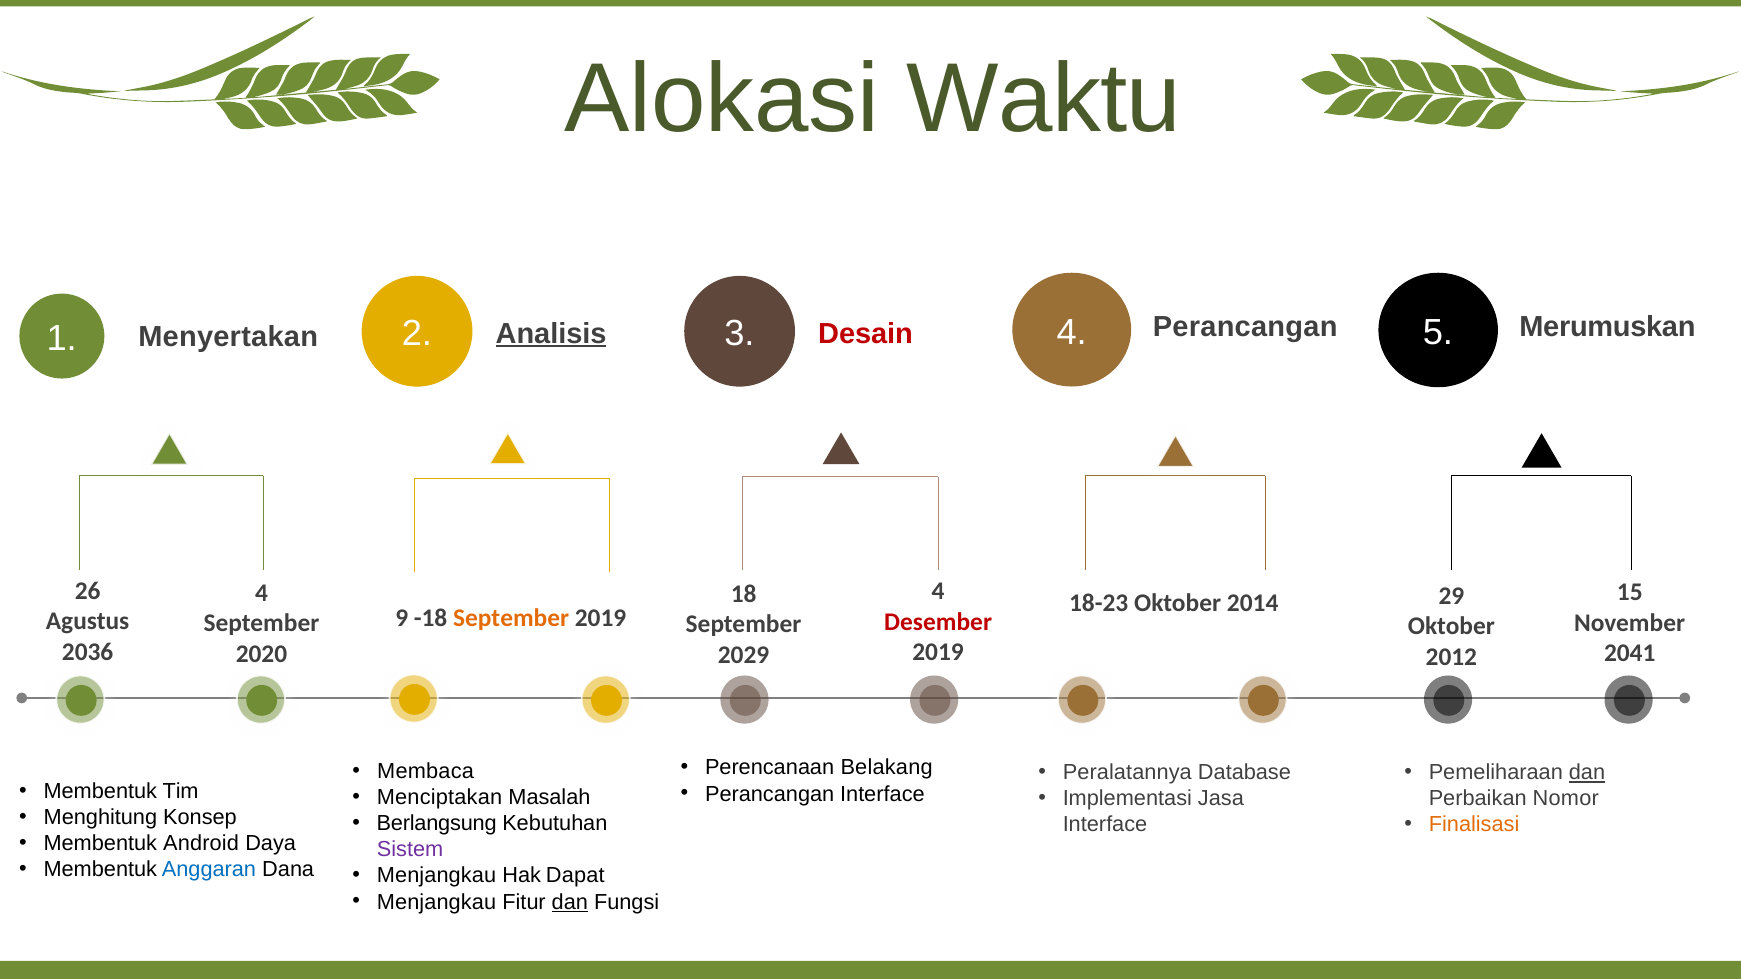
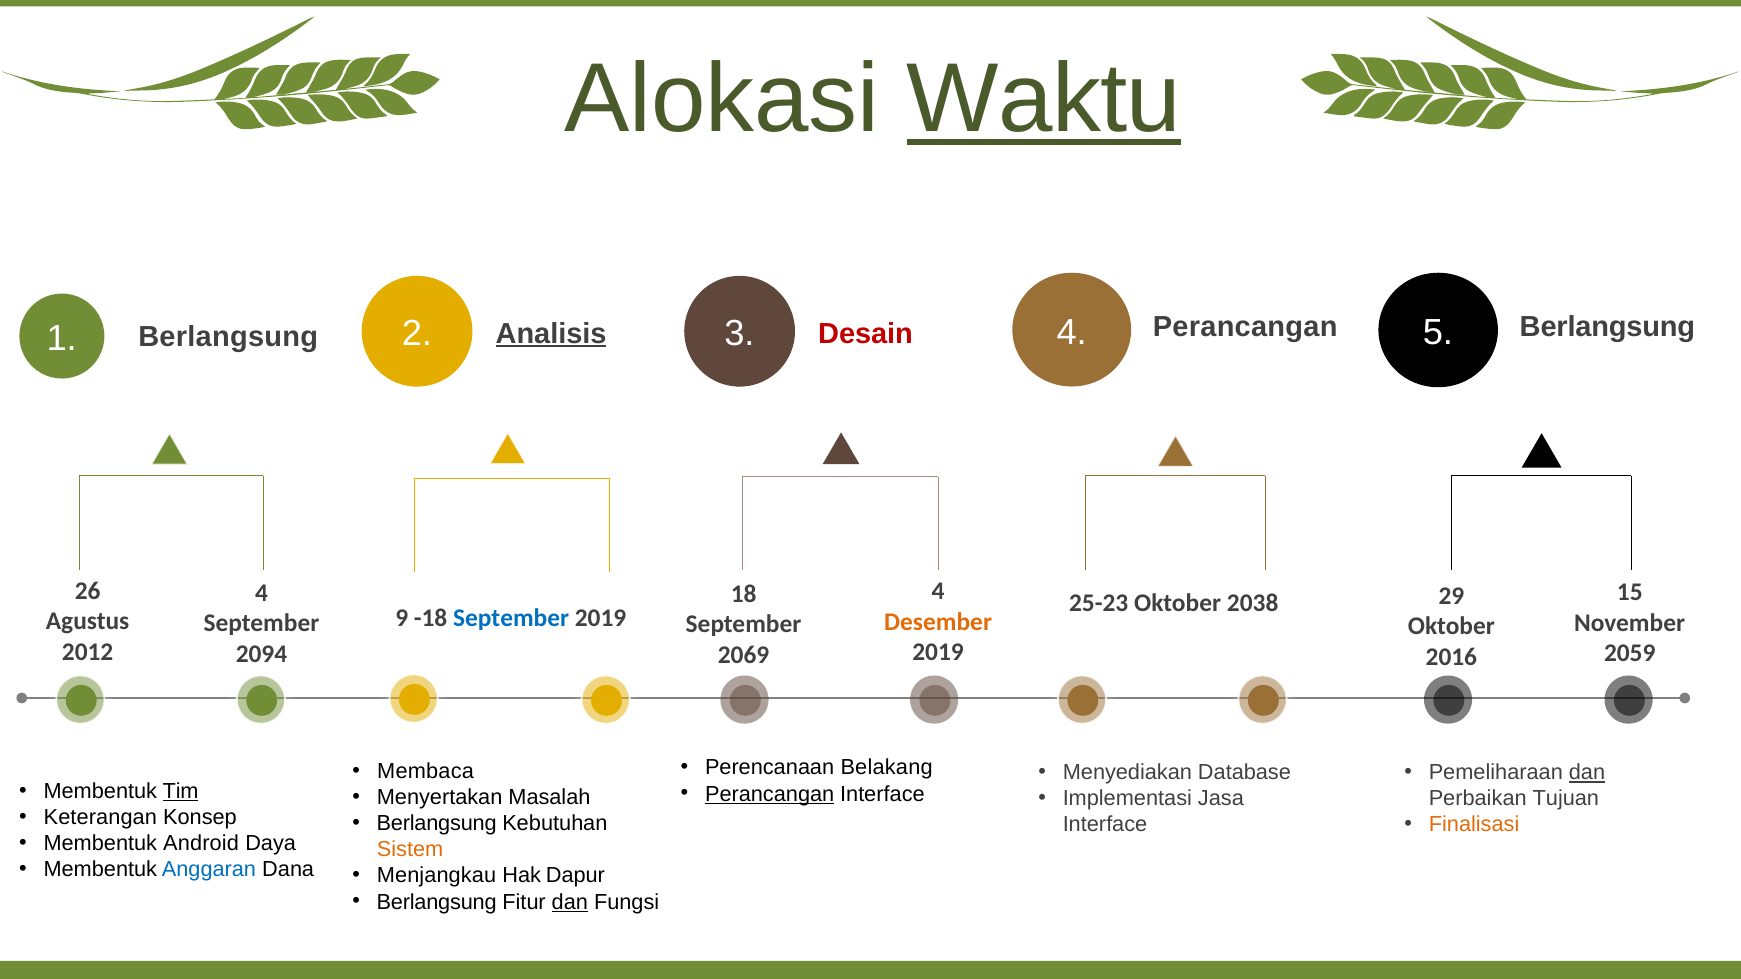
Waktu underline: none -> present
5 Merumuskan: Merumuskan -> Berlangsung
1 Menyertakan: Menyertakan -> Berlangsung
18-23: 18-23 -> 25-23
2014: 2014 -> 2038
September at (511, 618) colour: orange -> blue
Desember colour: red -> orange
2036: 2036 -> 2012
2041: 2041 -> 2059
2020: 2020 -> 2094
2029: 2029 -> 2069
2012: 2012 -> 2016
Peralatannya: Peralatannya -> Menyediakan
Tim underline: none -> present
Perancangan at (770, 794) underline: none -> present
Menciptakan: Menciptakan -> Menyertakan
Nomor: Nomor -> Tujuan
Menghitung: Menghitung -> Keterangan
Sistem colour: purple -> orange
Dapat: Dapat -> Dapur
Menjangkau at (437, 902): Menjangkau -> Berlangsung
